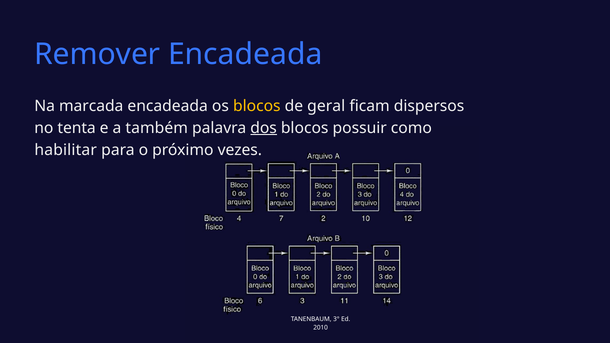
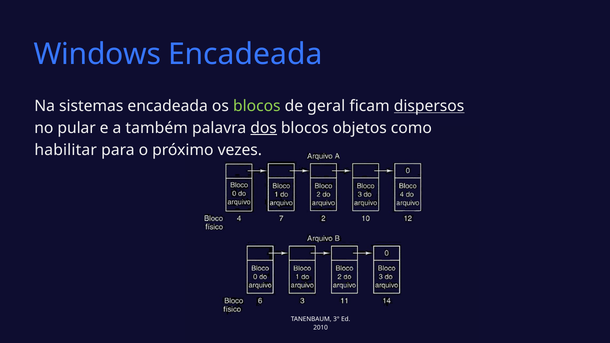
Remover: Remover -> Windows
marcada: marcada -> sistemas
blocos at (257, 106) colour: yellow -> light green
dispersos underline: none -> present
tenta: tenta -> pular
possuir: possuir -> objetos
